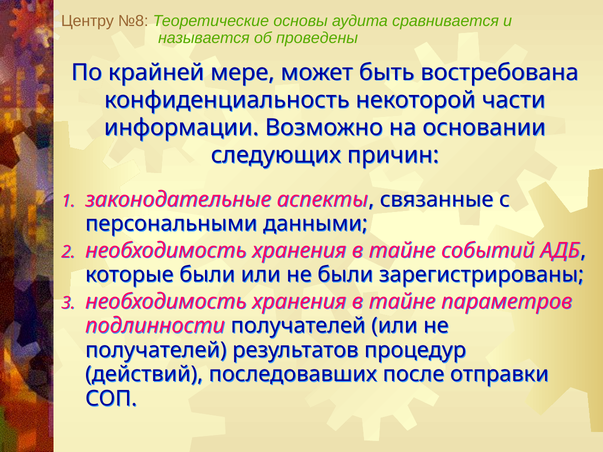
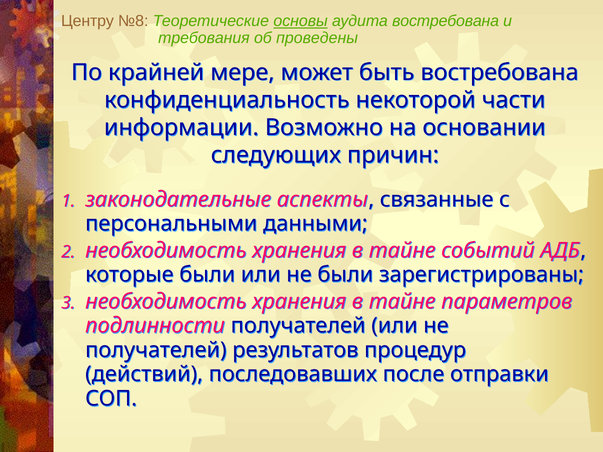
основы underline: none -> present
аудита сравнивается: сравнивается -> востребована
называется: называется -> требования
